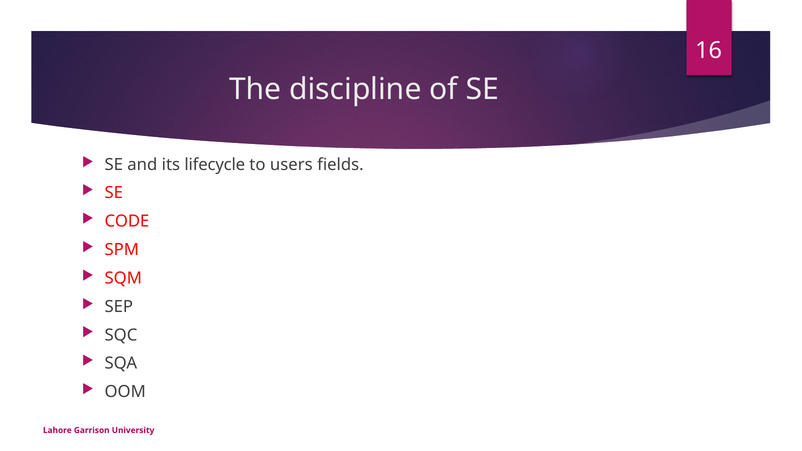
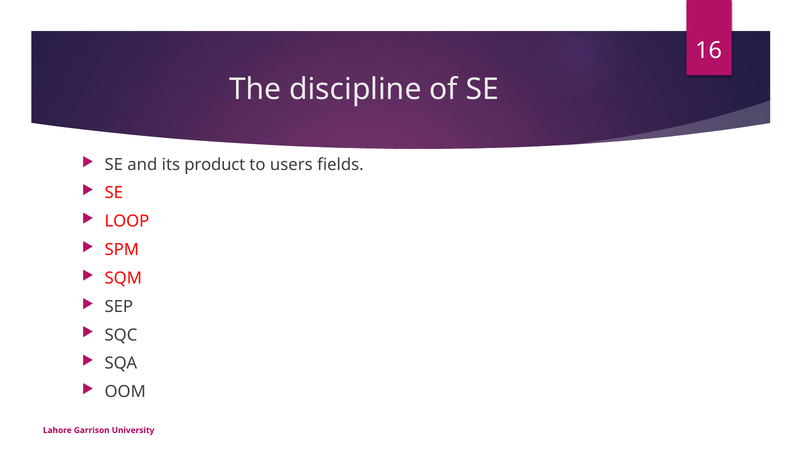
lifecycle: lifecycle -> product
CODE: CODE -> LOOP
